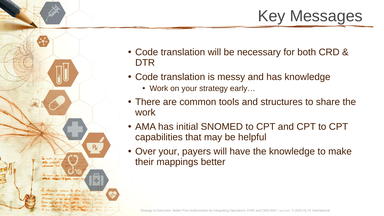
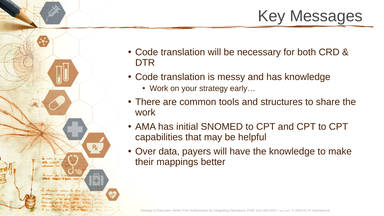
Over your: your -> data
